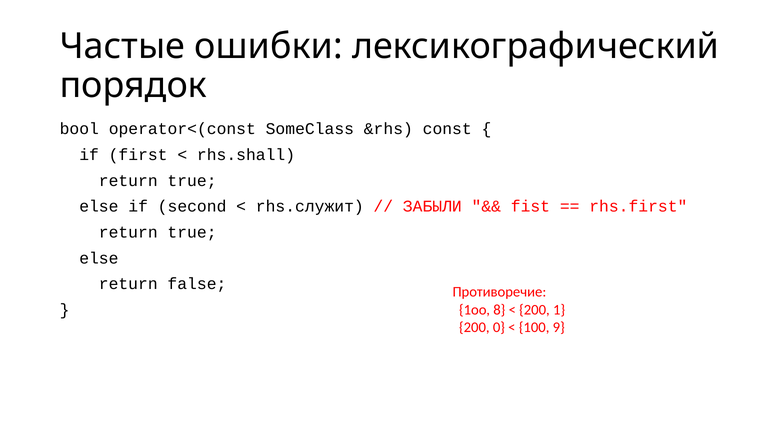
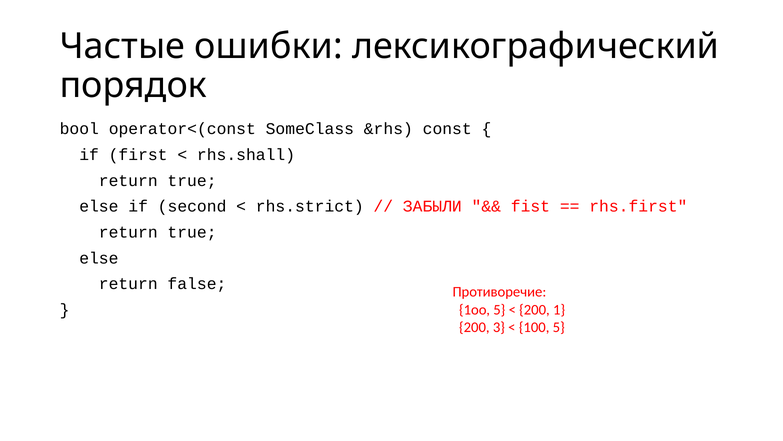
rhs.служит: rhs.служит -> rhs.strict
1oo 8: 8 -> 5
0: 0 -> 3
100 9: 9 -> 5
